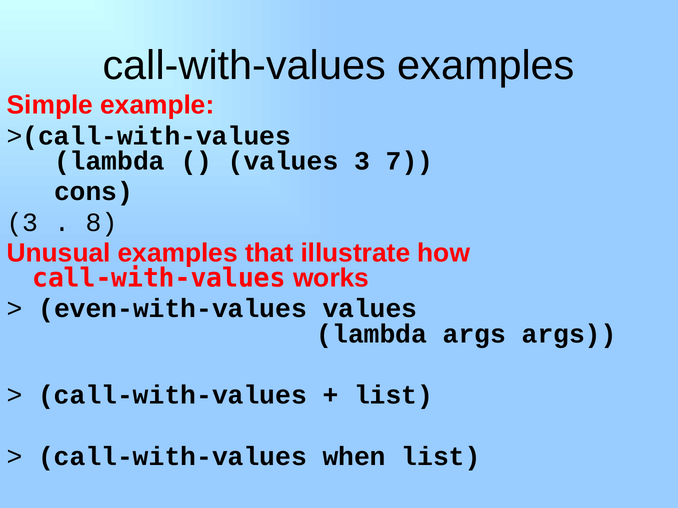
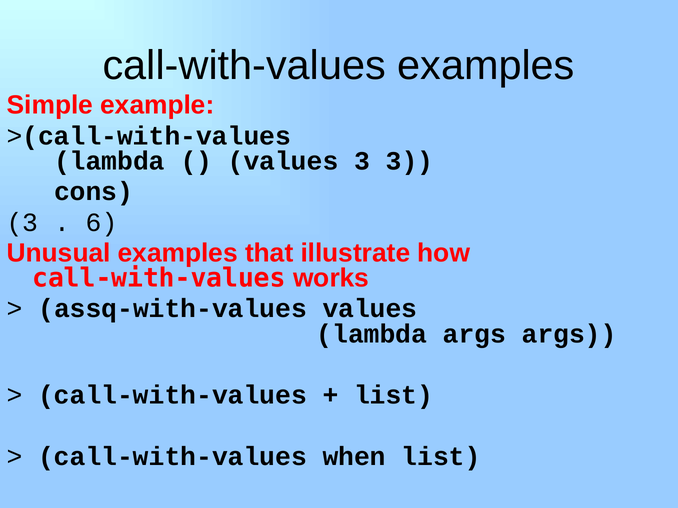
3 7: 7 -> 3
8: 8 -> 6
even-with-values: even-with-values -> assq-with-values
